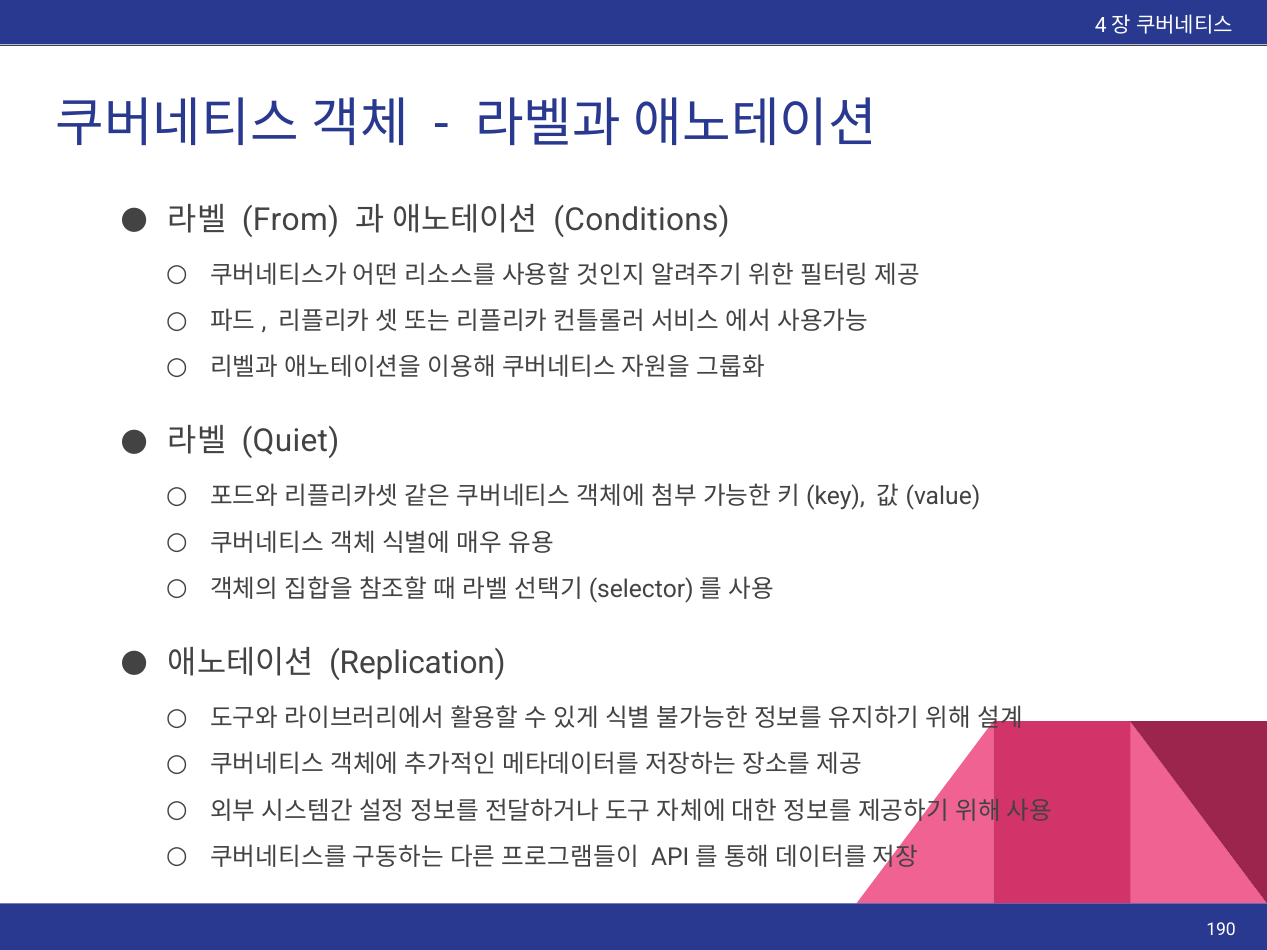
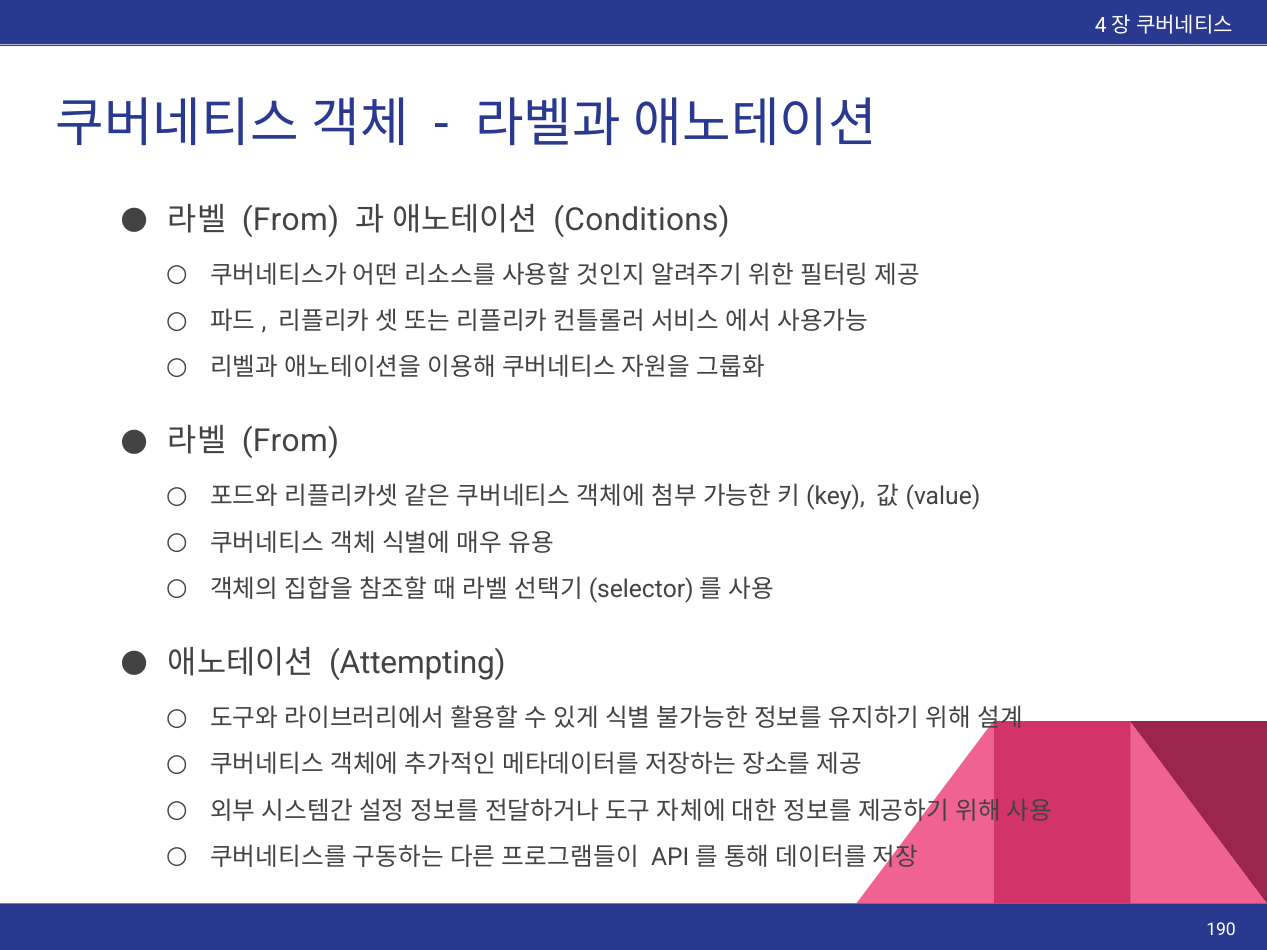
Quiet at (290, 442): Quiet -> From
Replication: Replication -> Attempting
